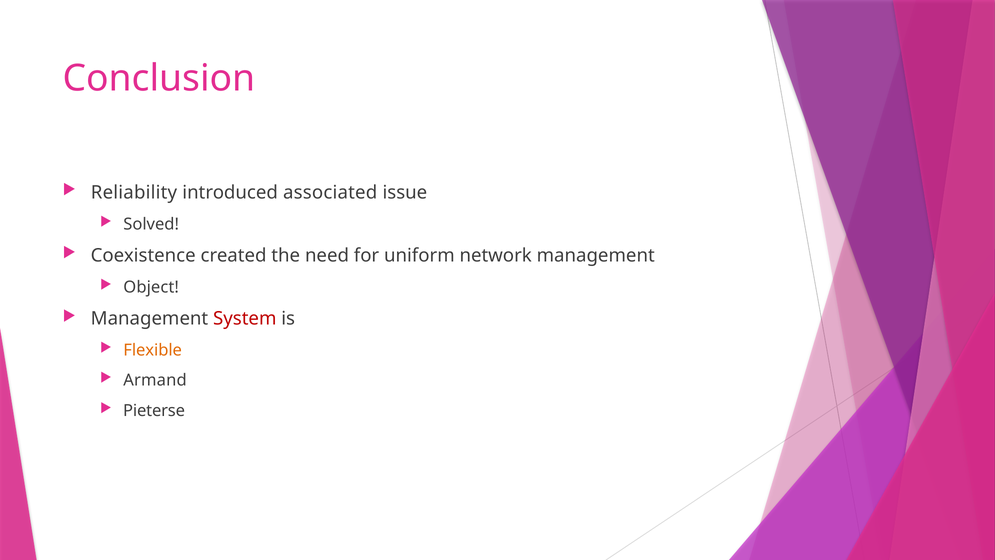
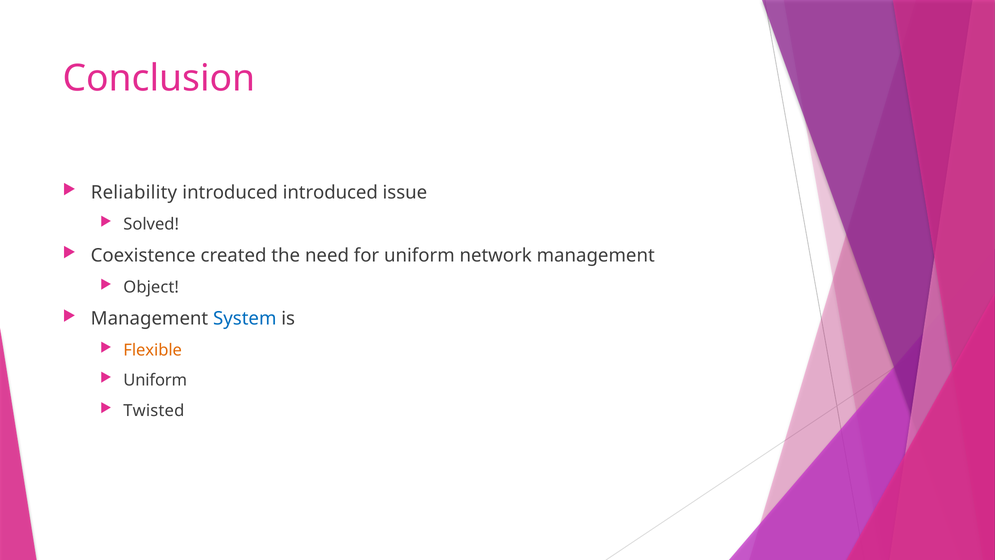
introduced associated: associated -> introduced
System colour: red -> blue
Armand at (155, 380): Armand -> Uniform
Pieterse: Pieterse -> Twisted
